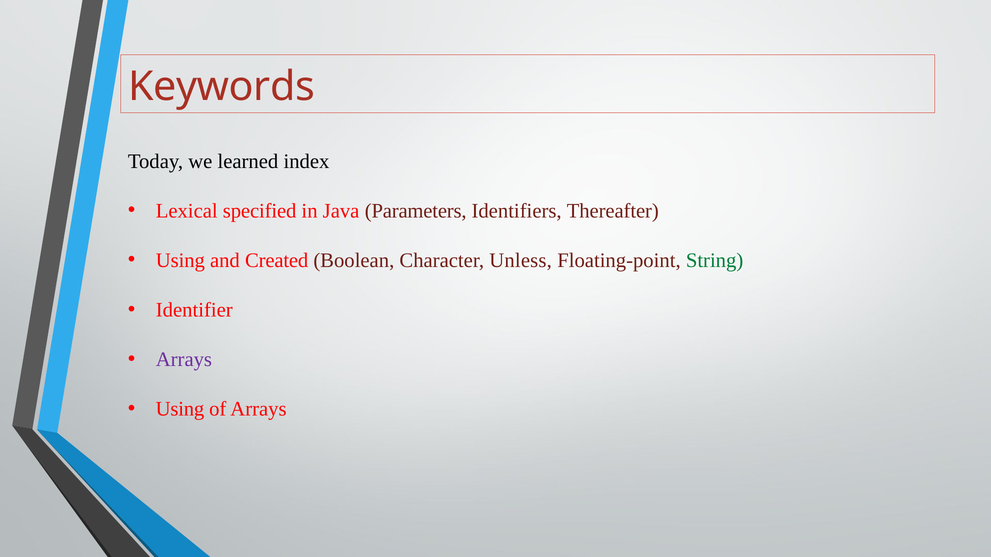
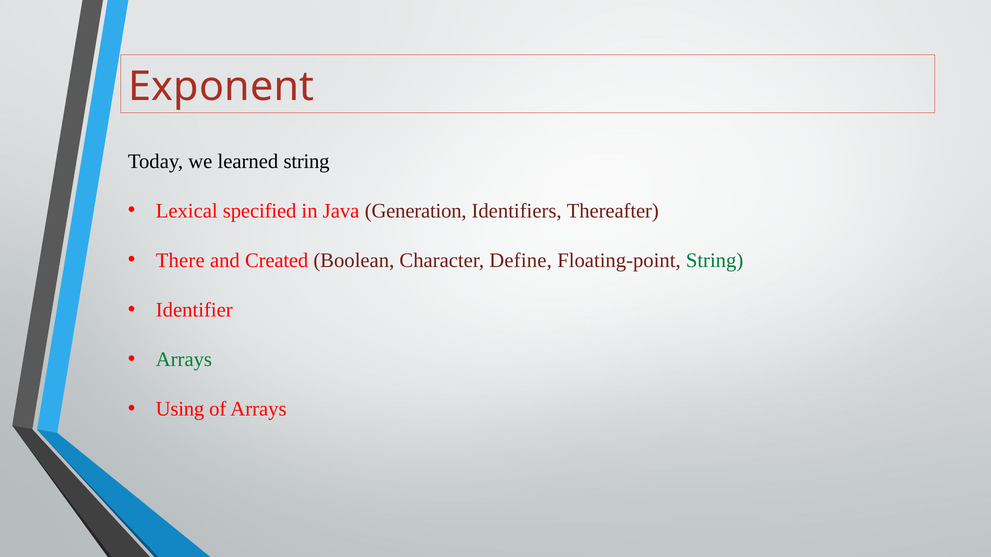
Keywords: Keywords -> Exponent
learned index: index -> string
Parameters: Parameters -> Generation
Using at (180, 261): Using -> There
Unless: Unless -> Define
Arrays at (184, 360) colour: purple -> green
